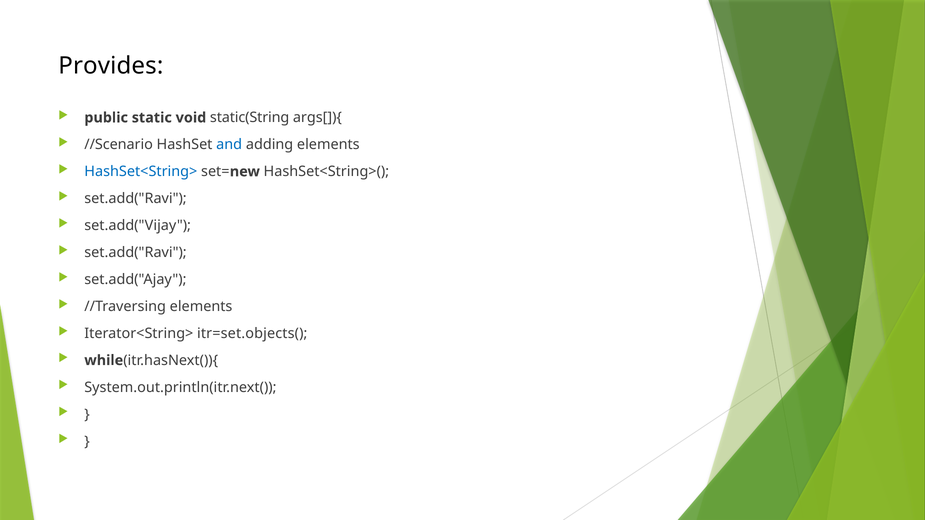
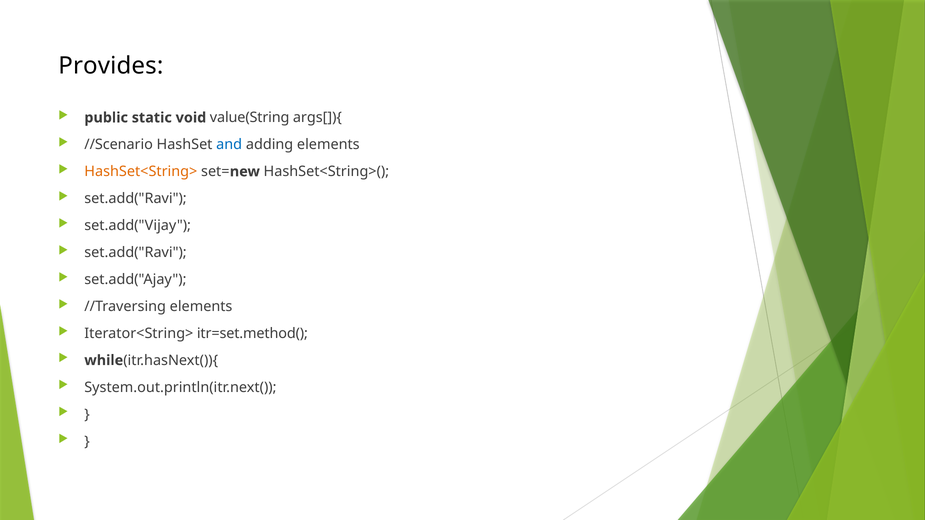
static(String: static(String -> value(String
HashSet<String> colour: blue -> orange
itr=set.objects(: itr=set.objects( -> itr=set.method(
